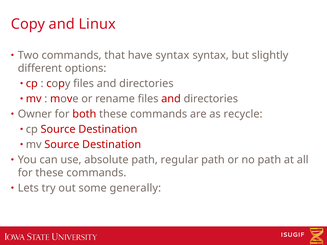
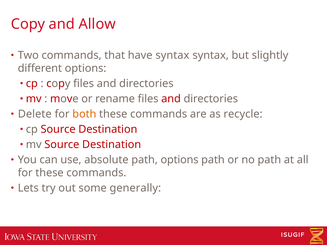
Linux: Linux -> Allow
Owner: Owner -> Delete
both colour: red -> orange
path regular: regular -> options
